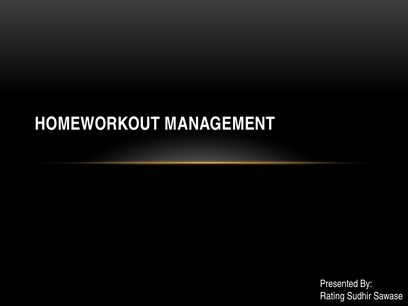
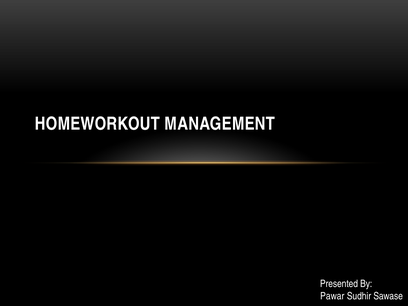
Rating: Rating -> Pawar
